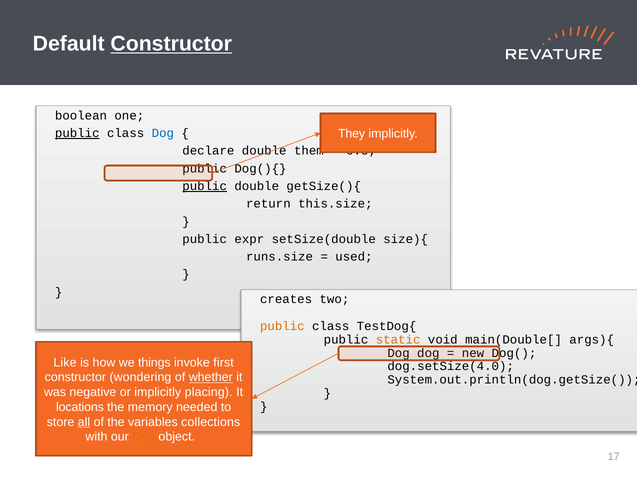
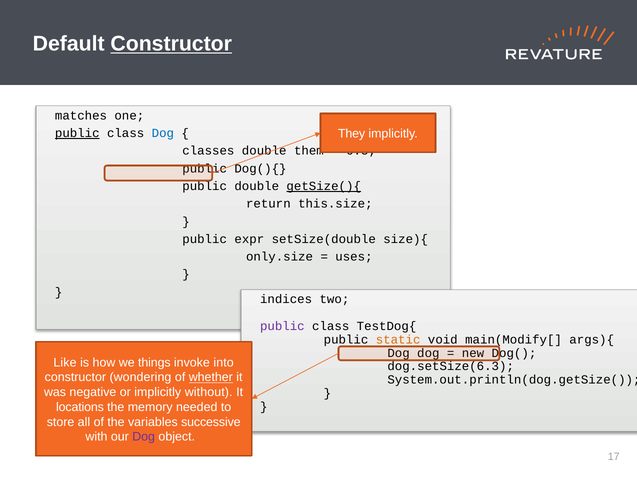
boolean: boolean -> matches
declare: declare -> classes
public at (205, 186) underline: present -> none
getSize(){ underline: none -> present
runs.size: runs.size -> only.size
used: used -> uses
creates: creates -> indices
public at (282, 326) colour: orange -> purple
main(Double[: main(Double[ -> main(Modify[
first: first -> into
dog.setSize(4.0: dog.setSize(4.0 -> dog.setSize(6.3
placing: placing -> without
all underline: present -> none
collections: collections -> successive
Dog at (144, 437) colour: orange -> purple
